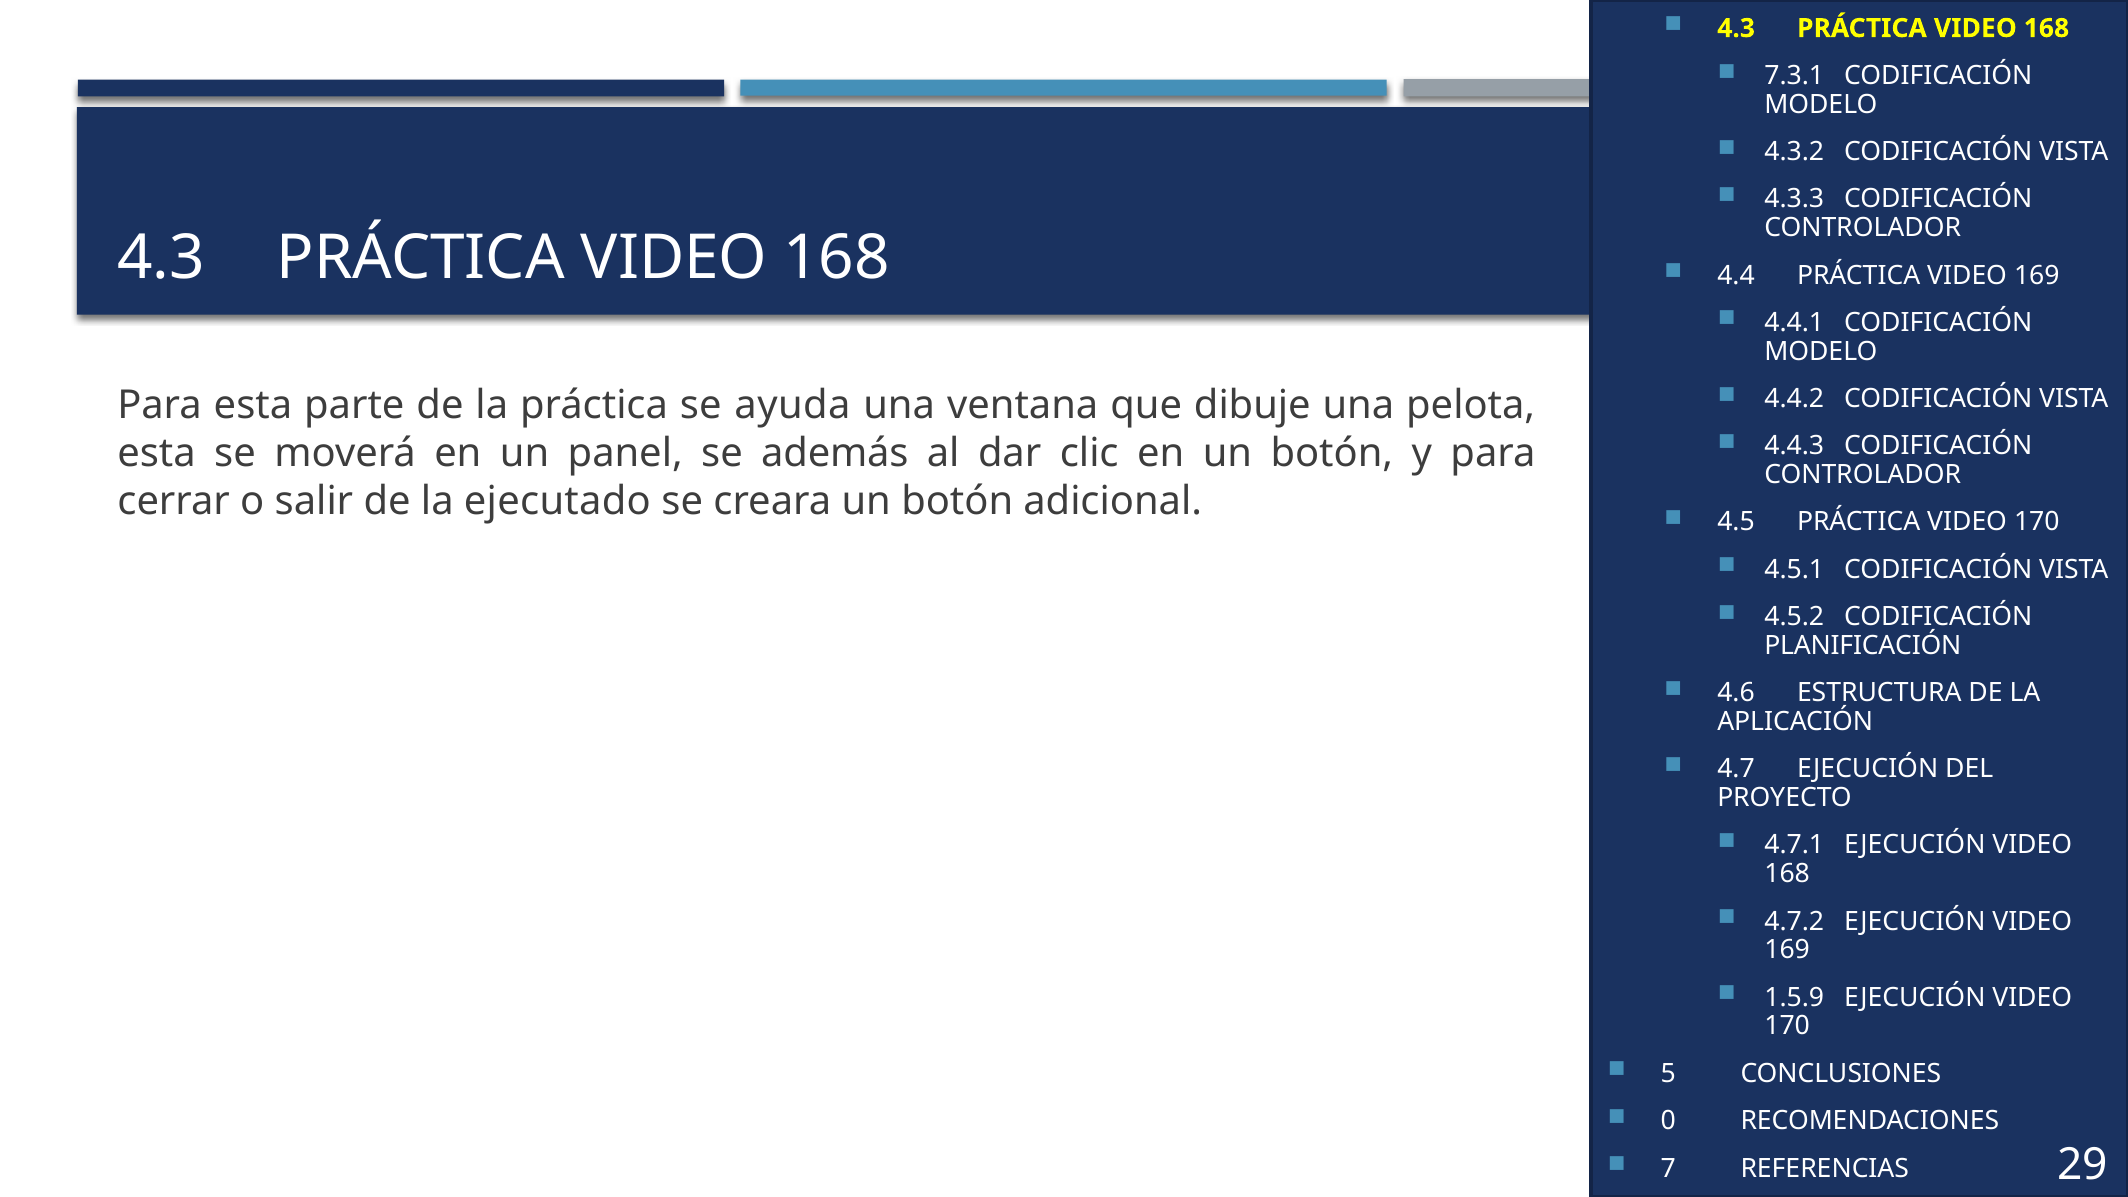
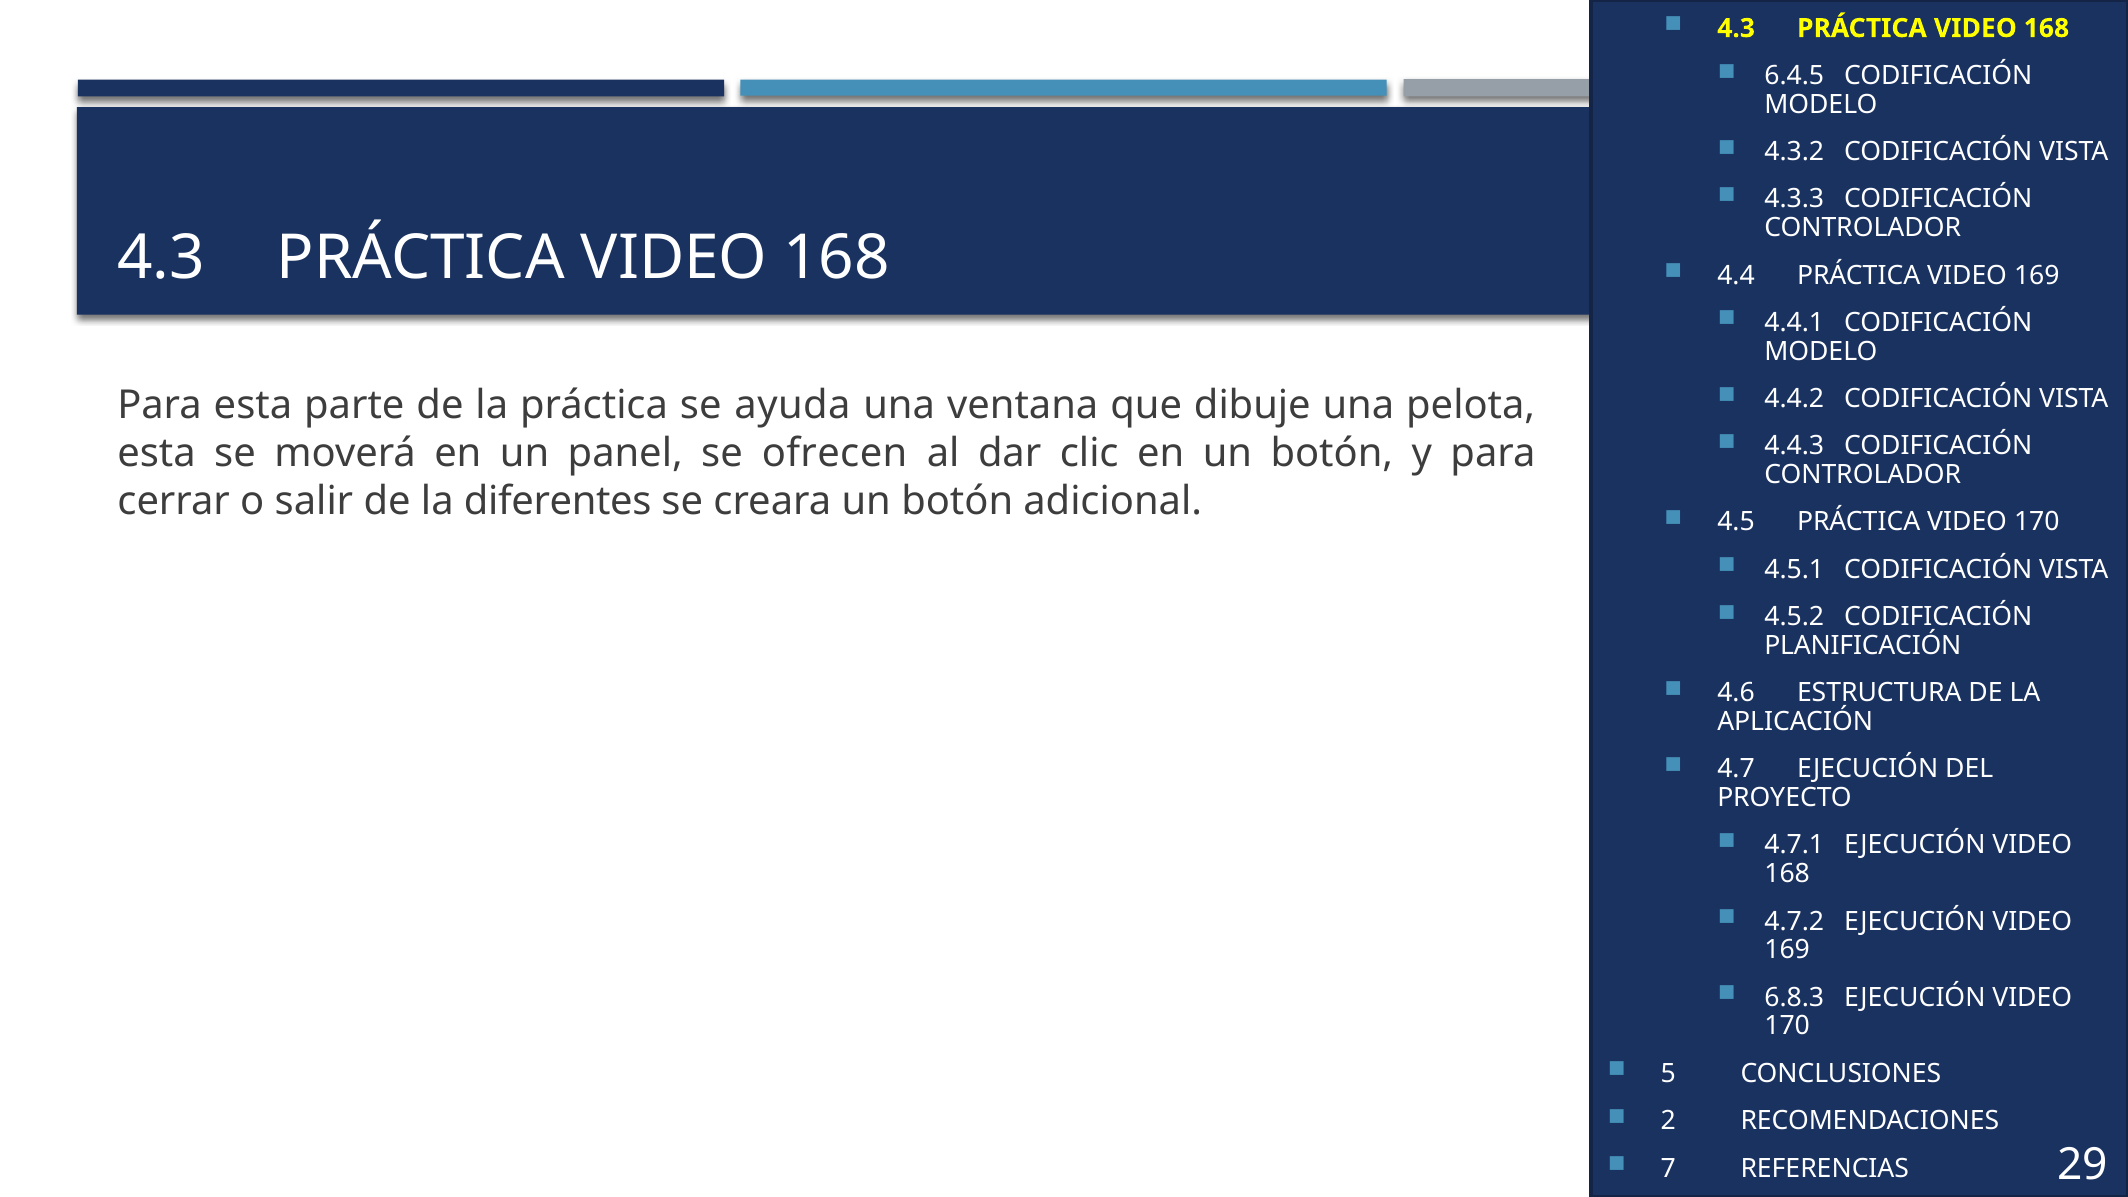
7.3.1: 7.3.1 -> 6.4.5
además: además -> ofrecen
ejecutado: ejecutado -> diferentes
1.5.9: 1.5.9 -> 6.8.3
0: 0 -> 2
